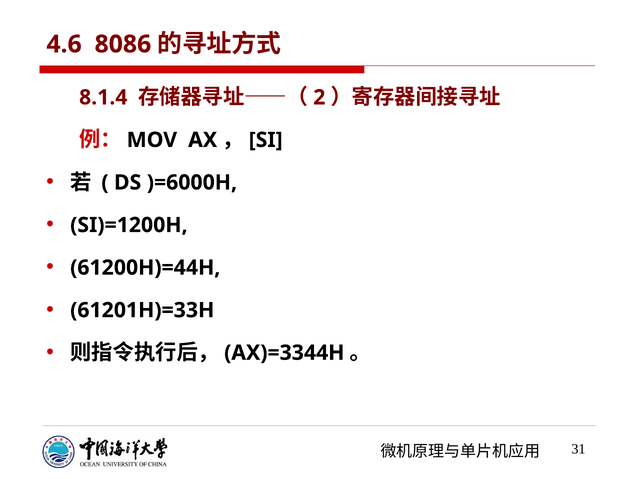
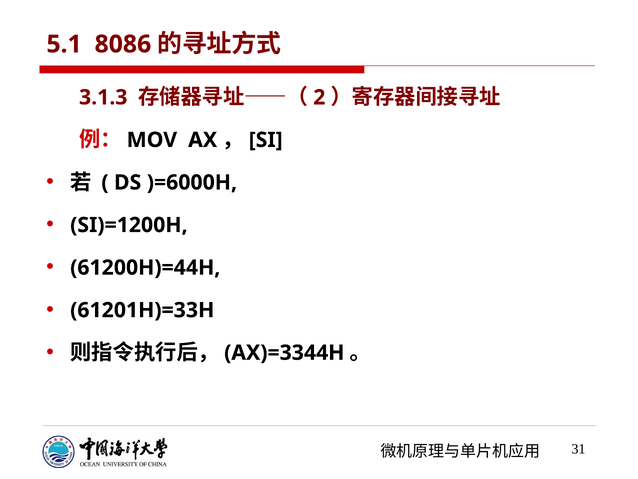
4.6: 4.6 -> 5.1
8.1.4: 8.1.4 -> 3.1.3
